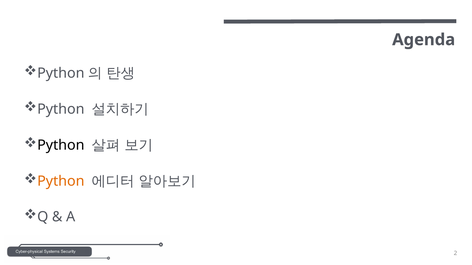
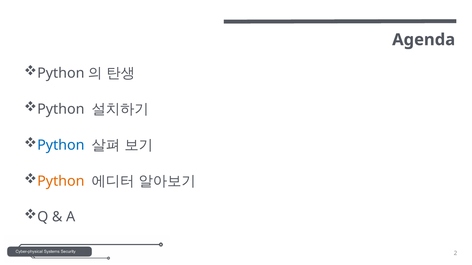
Python at (61, 145) colour: black -> blue
